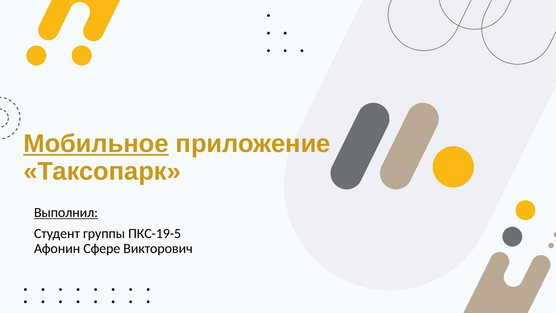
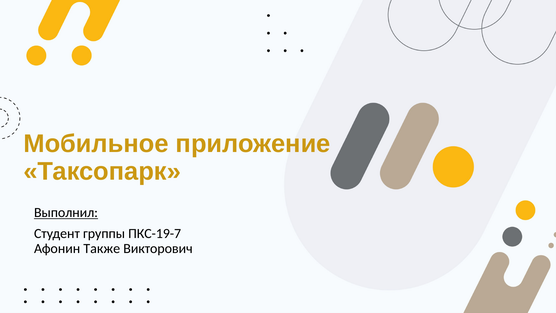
Мобильное underline: present -> none
ПКС-19-5: ПКС-19-5 -> ПКС-19-7
Сфере: Сфере -> Также
